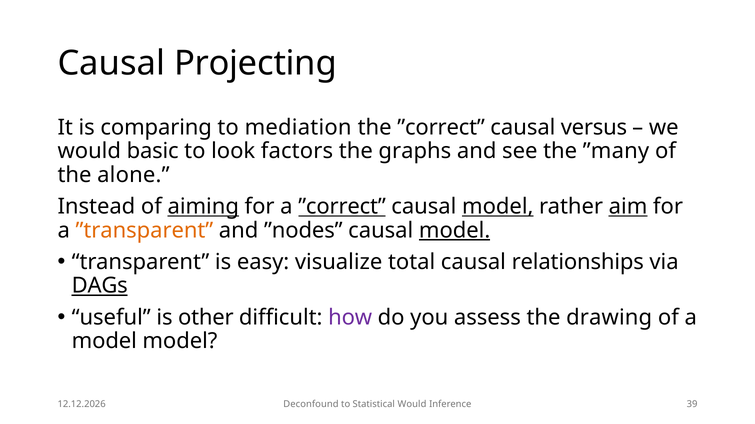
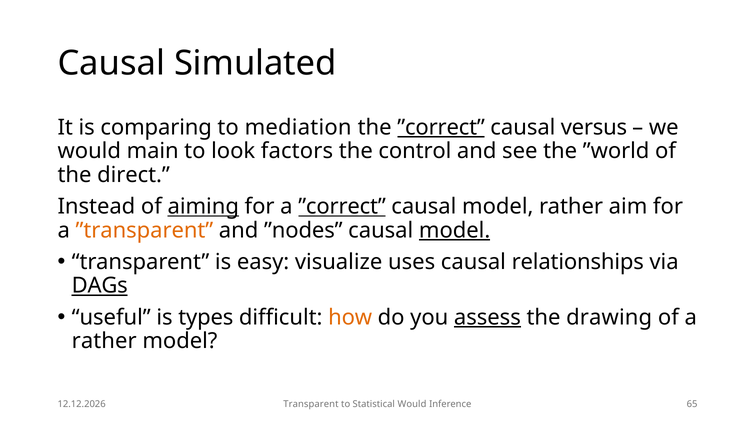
Projecting: Projecting -> Simulated
”correct at (441, 128) underline: none -> present
basic: basic -> main
graphs: graphs -> control
”many: ”many -> ”world
alone: alone -> direct
model at (498, 207) underline: present -> none
aim underline: present -> none
total: total -> uses
other: other -> types
how colour: purple -> orange
assess underline: none -> present
model at (104, 342): model -> rather
Deconfound at (311, 405): Deconfound -> Transparent
39: 39 -> 65
